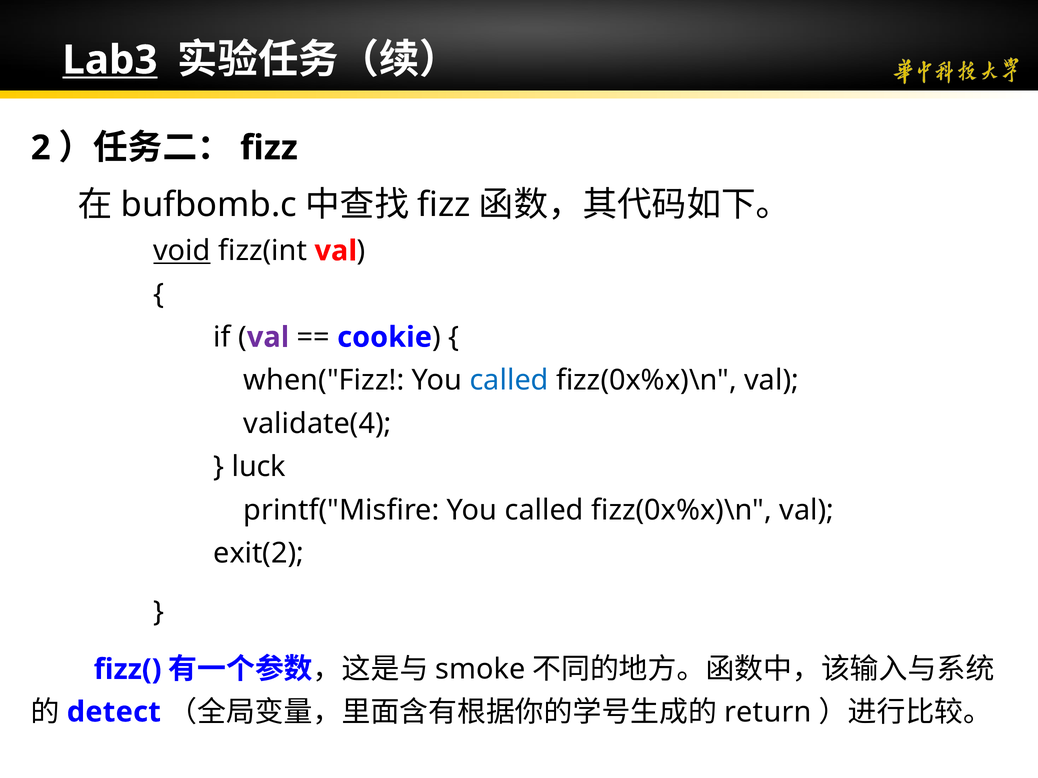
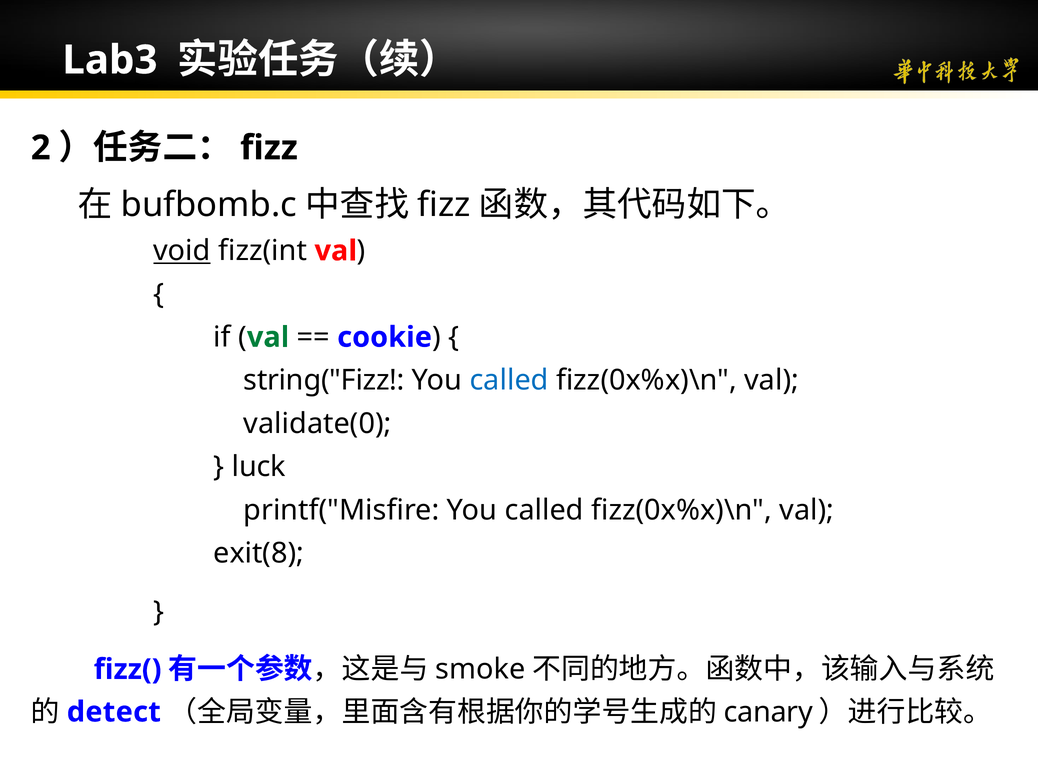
Lab3 underline: present -> none
val at (268, 337) colour: purple -> green
when("Fizz: when("Fizz -> string("Fizz
validate(4: validate(4 -> validate(0
exit(2: exit(2 -> exit(8
return: return -> canary
